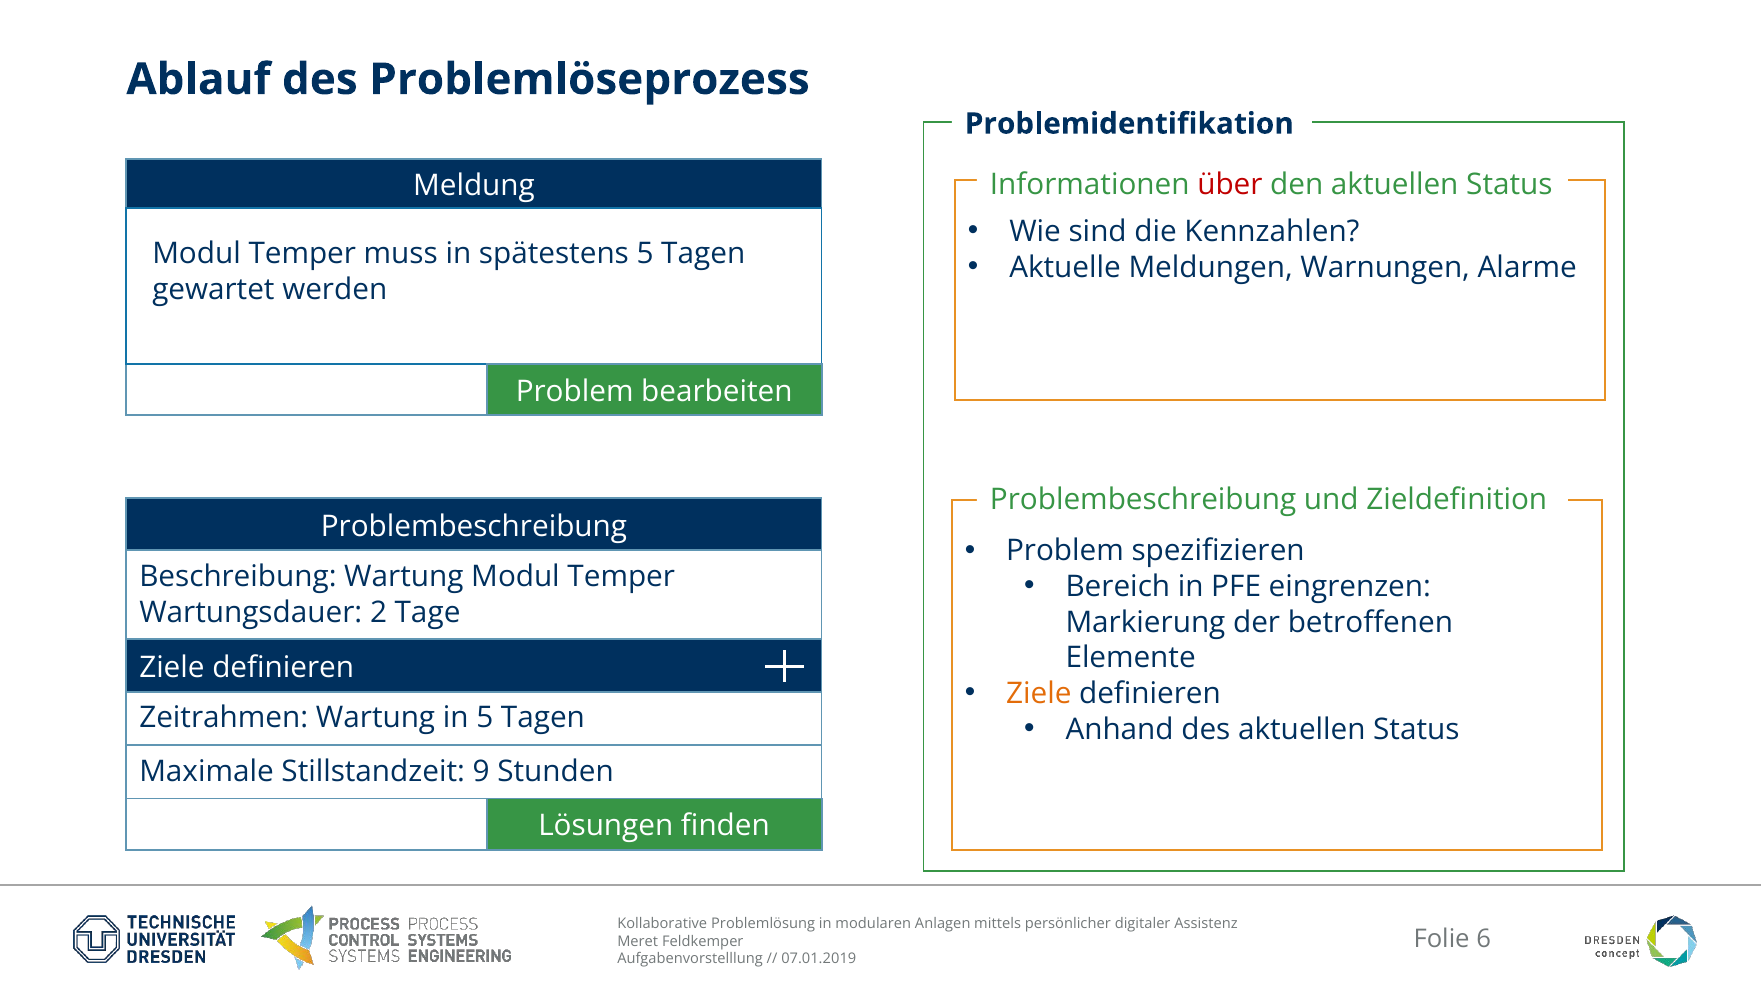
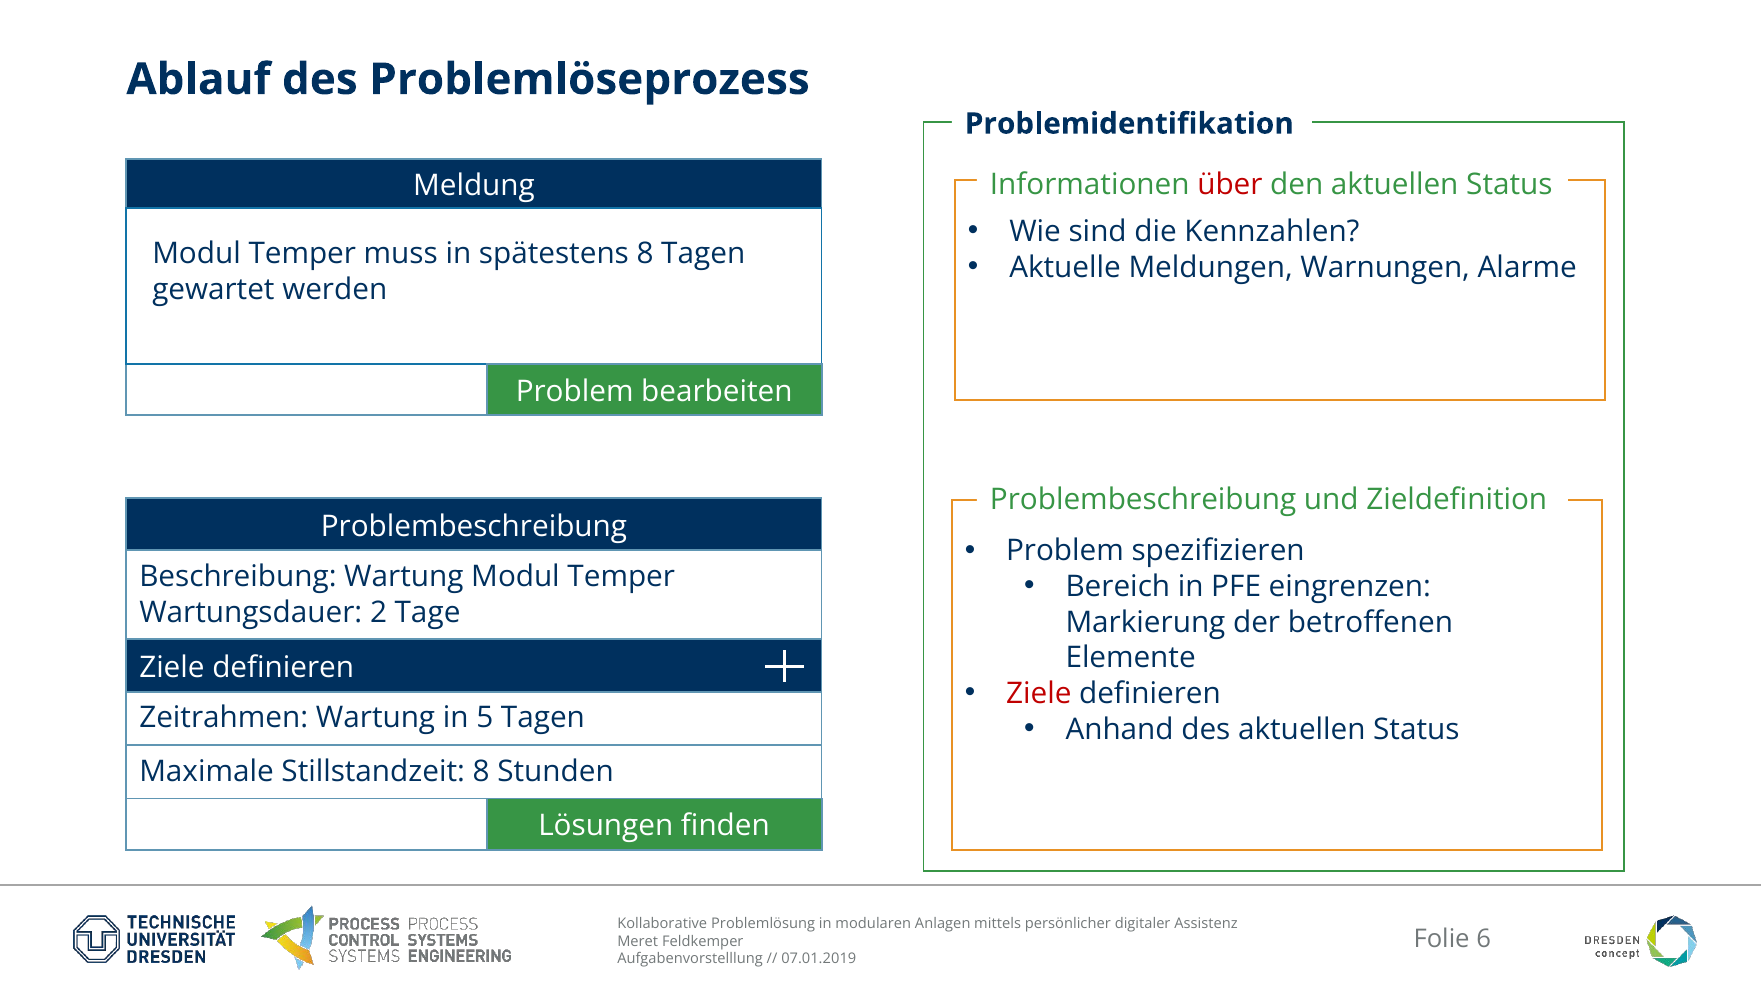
spätestens 5: 5 -> 8
Ziele at (1039, 693) colour: orange -> red
Stillstandzeit 9: 9 -> 8
